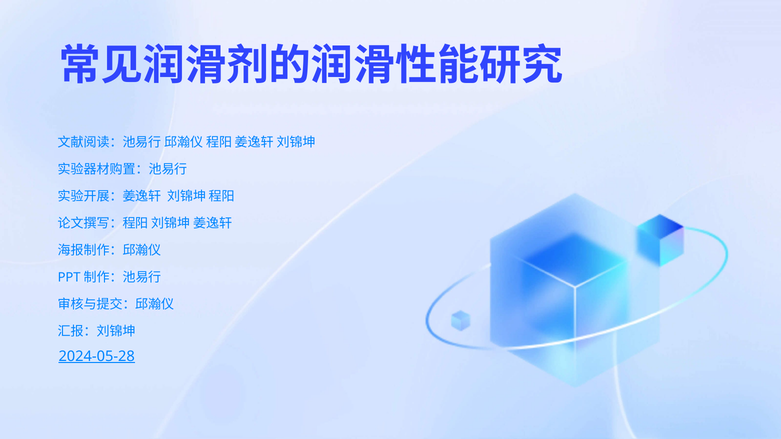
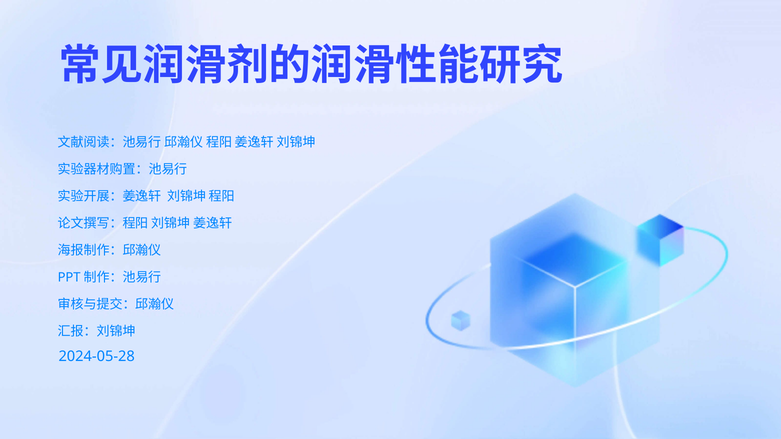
2024-05-28 underline: present -> none
